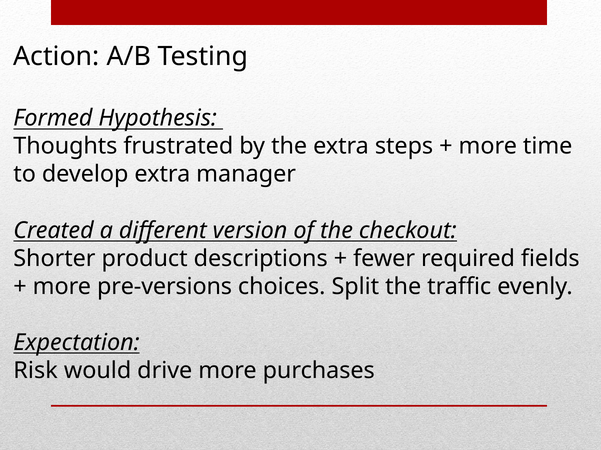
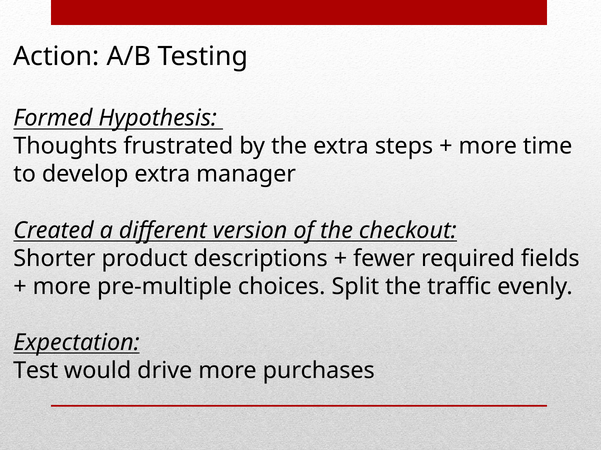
pre-versions: pre-versions -> pre-multiple
Risk: Risk -> Test
